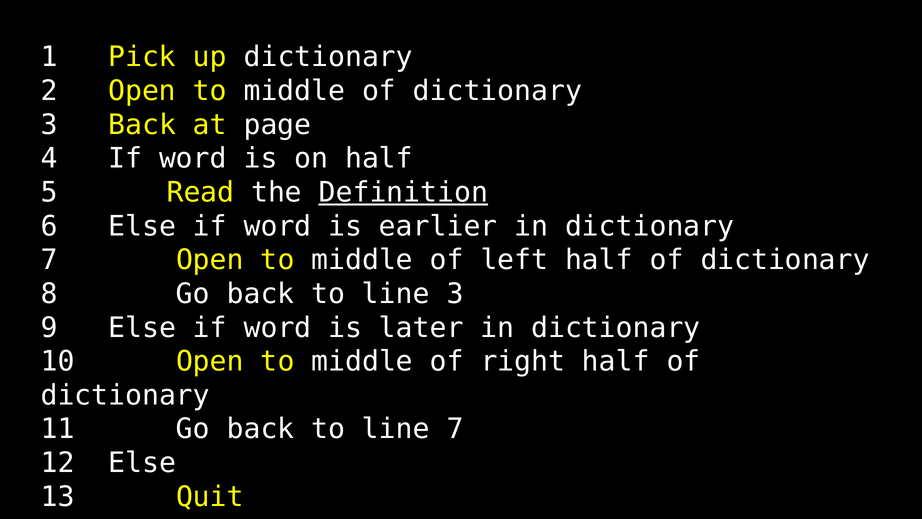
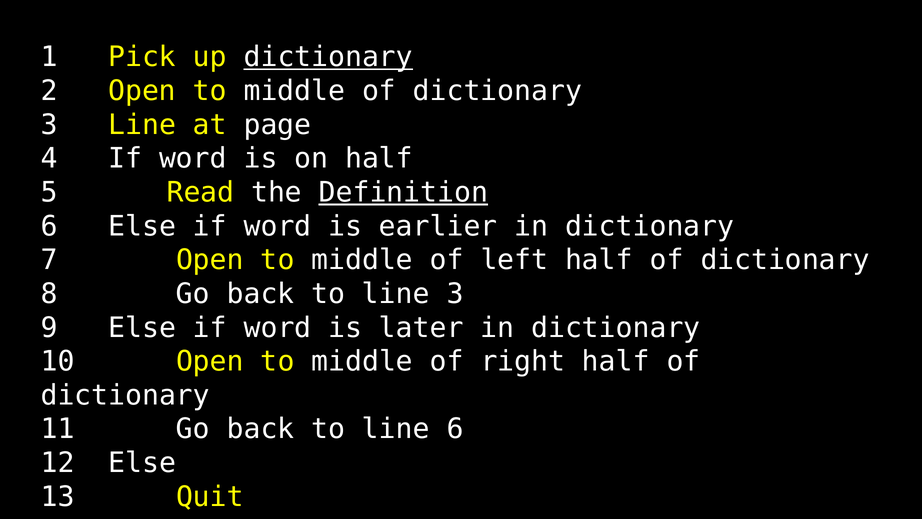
dictionary at (328, 57) underline: none -> present
3 Back: Back -> Line
line 7: 7 -> 6
